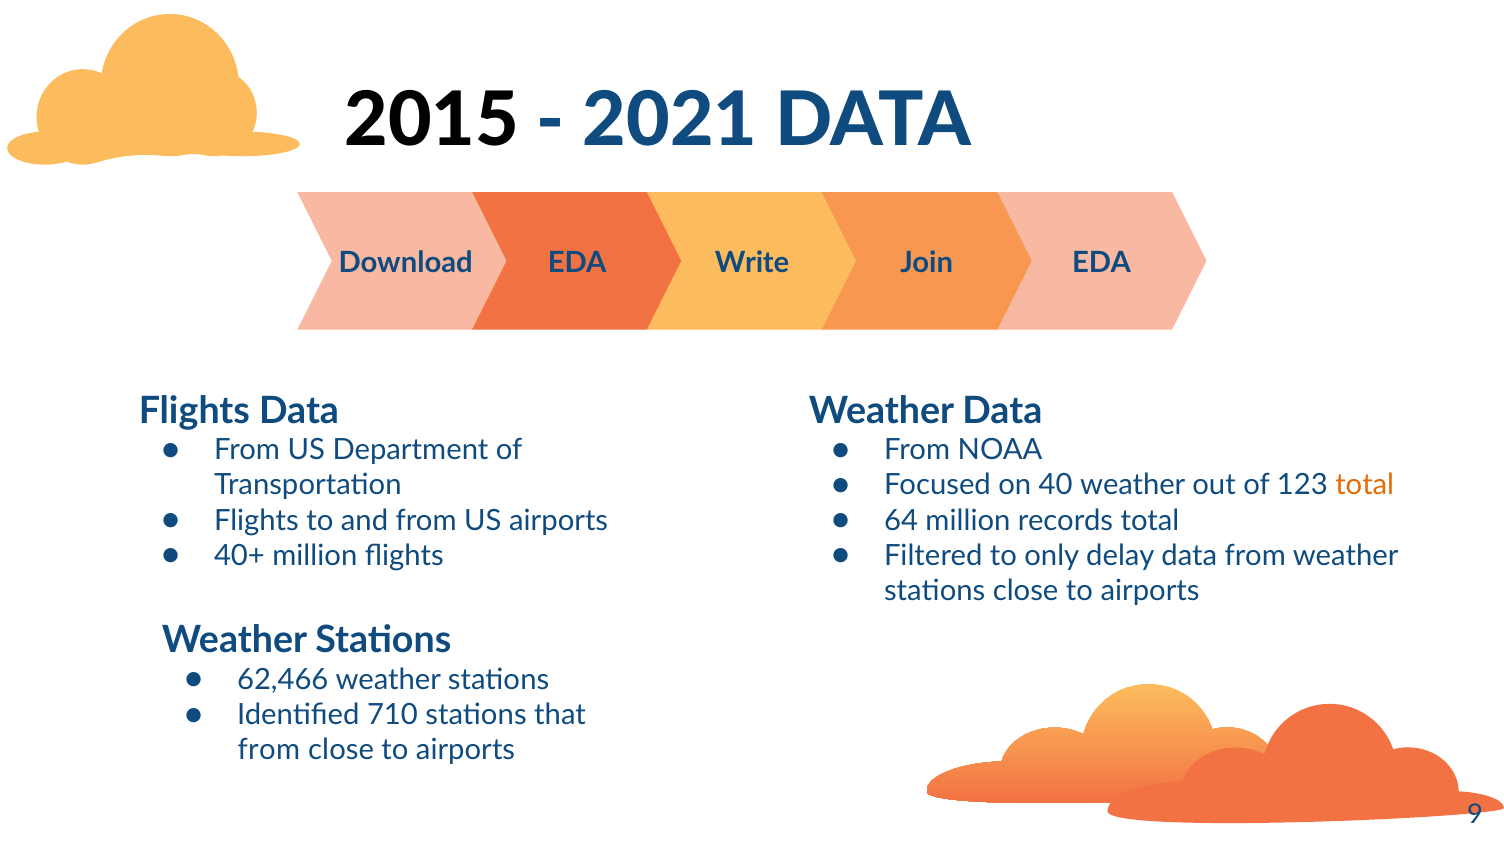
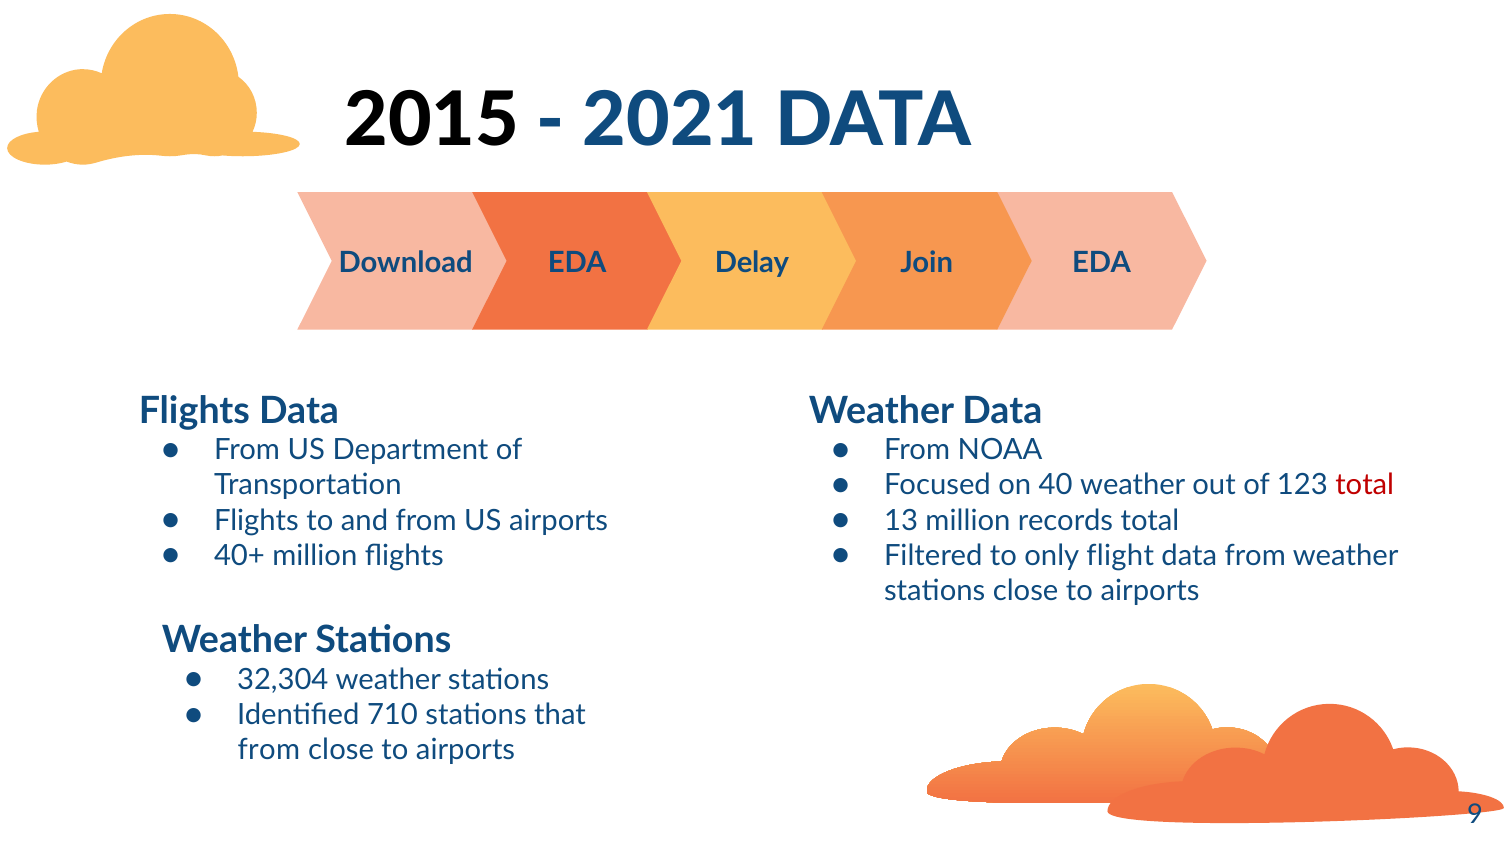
Write: Write -> Delay
total at (1365, 485) colour: orange -> red
64: 64 -> 13
delay: delay -> flight
62,466: 62,466 -> 32,304
